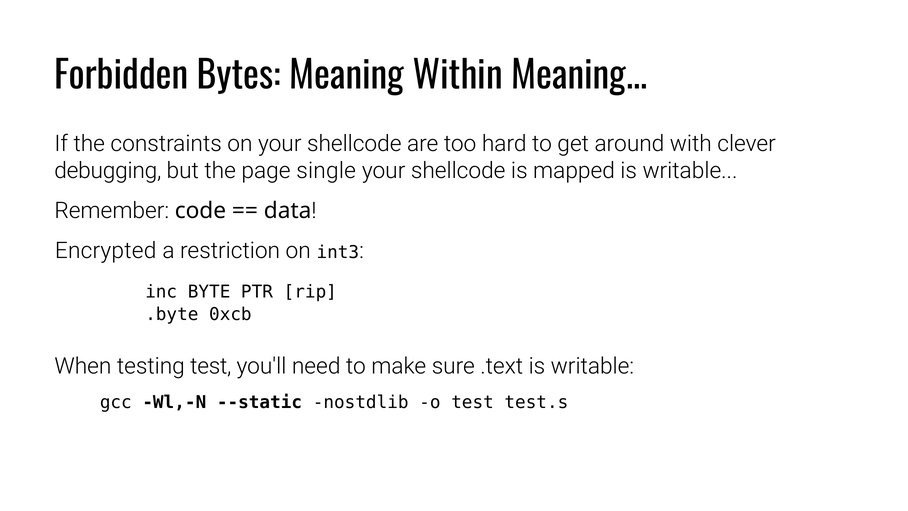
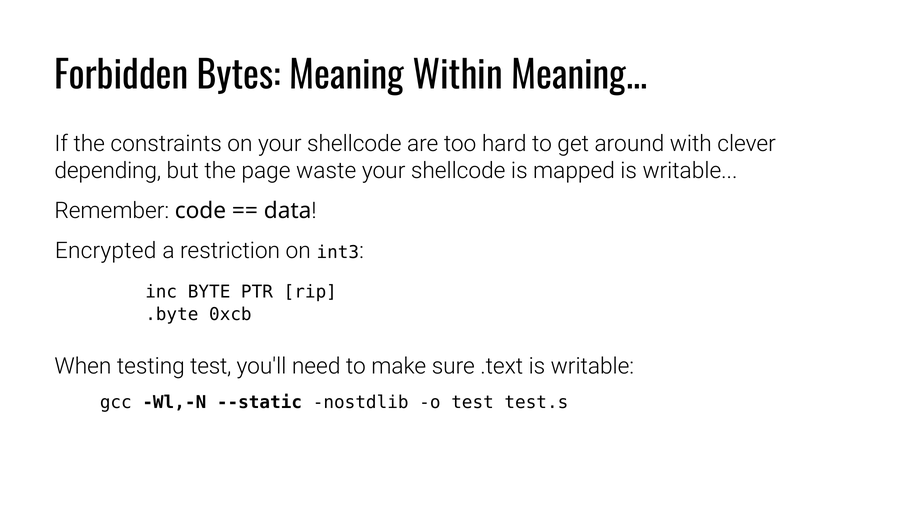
debugging: debugging -> depending
single: single -> waste
